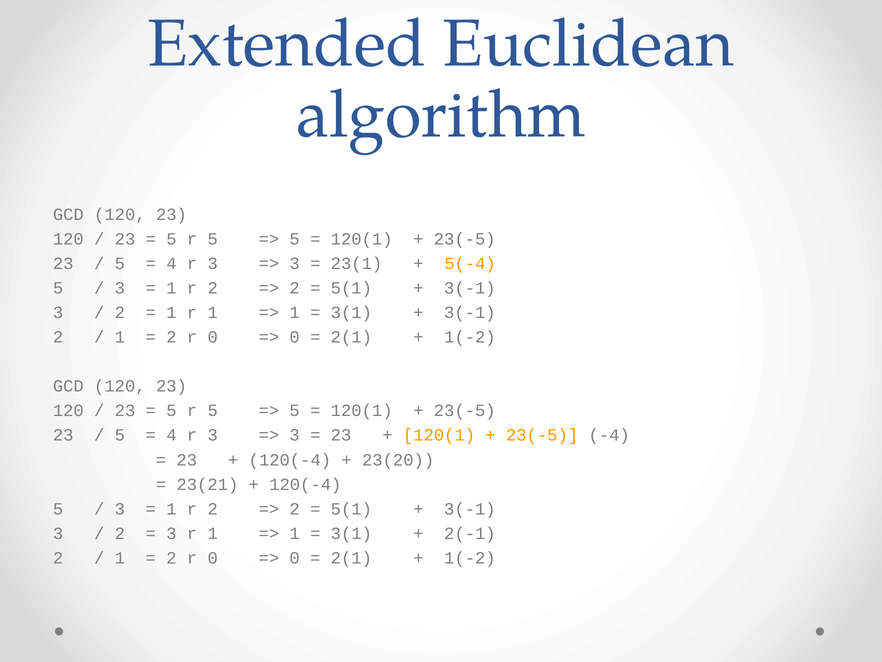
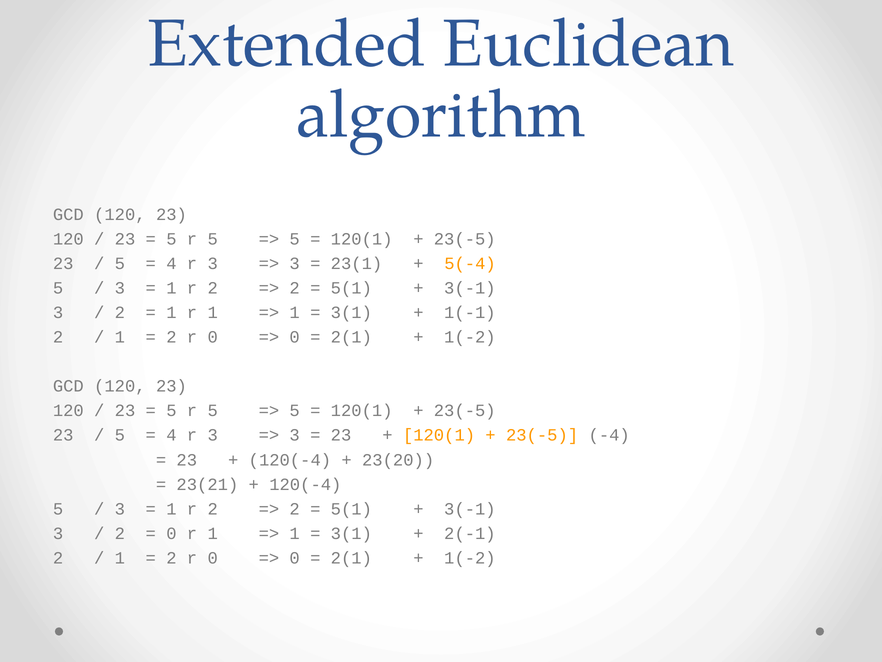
3(-1 at (470, 312): 3(-1 -> 1(-1
3 at (171, 533): 3 -> 0
